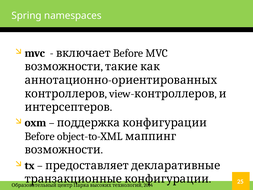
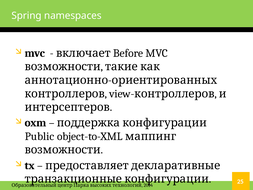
Before at (40, 136): Before -> Public
